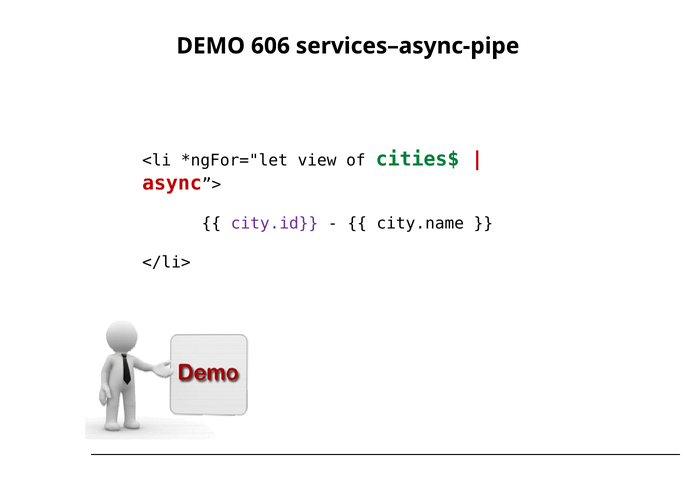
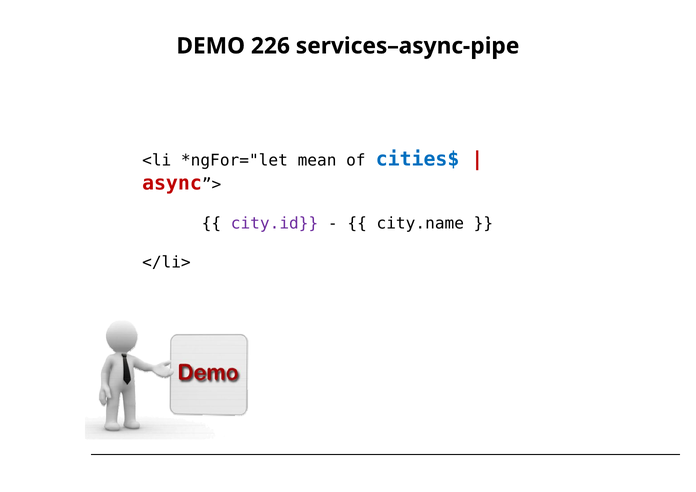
606: 606 -> 226
view: view -> mean
cities$ colour: green -> blue
